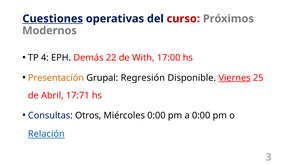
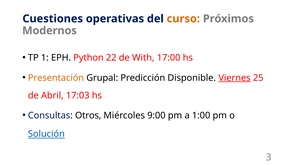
Cuestiones underline: present -> none
curso colour: red -> orange
4: 4 -> 1
Demás: Demás -> Python
Regresión: Regresión -> Predicción
17:71: 17:71 -> 17:03
Miércoles 0:00: 0:00 -> 9:00
a 0:00: 0:00 -> 1:00
Relación: Relación -> Solución
